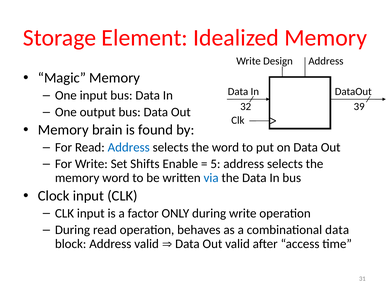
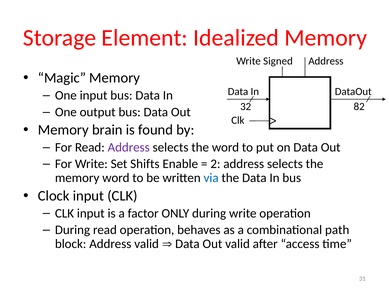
Design: Design -> Signed
39: 39 -> 82
Address at (129, 147) colour: blue -> purple
5: 5 -> 2
combinational data: data -> path
